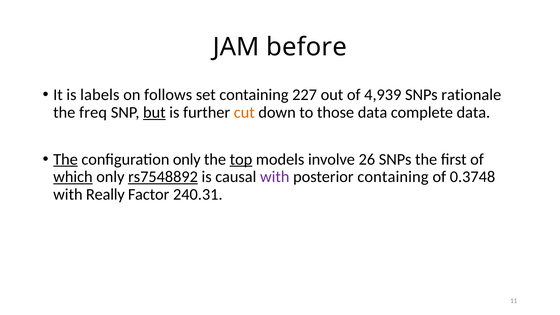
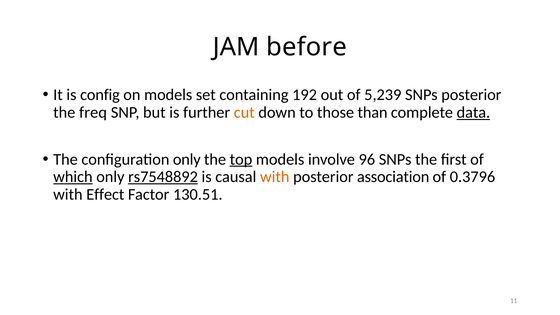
labels: labels -> config
on follows: follows -> models
227: 227 -> 192
4,939: 4,939 -> 5,239
SNPs rationale: rationale -> posterior
but underline: present -> none
those data: data -> than
data at (473, 112) underline: none -> present
The at (65, 159) underline: present -> none
26: 26 -> 96
with at (275, 177) colour: purple -> orange
posterior containing: containing -> association
0.3748: 0.3748 -> 0.3796
Really: Really -> Effect
240.31: 240.31 -> 130.51
